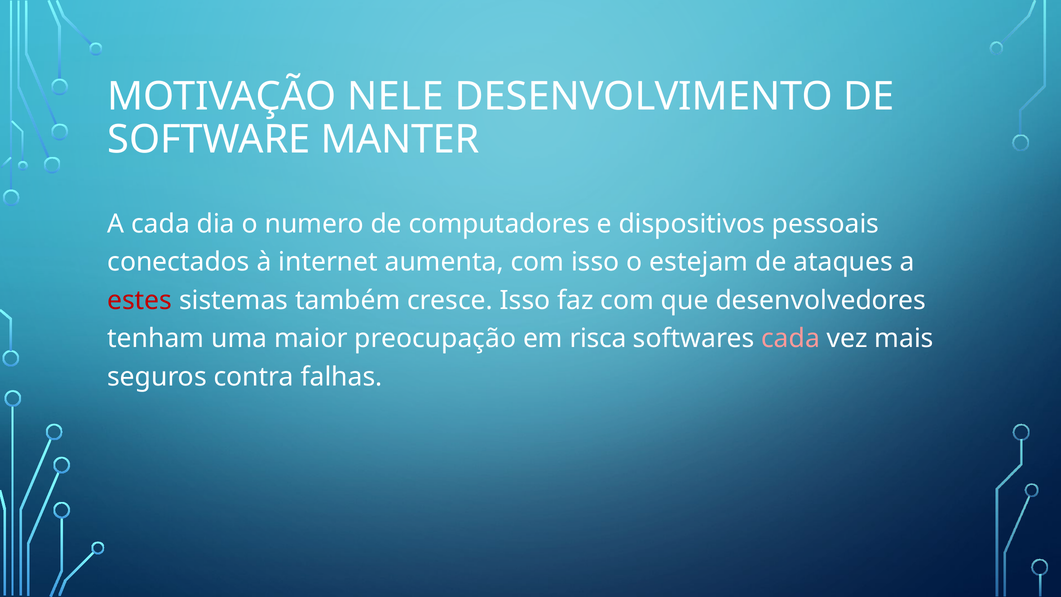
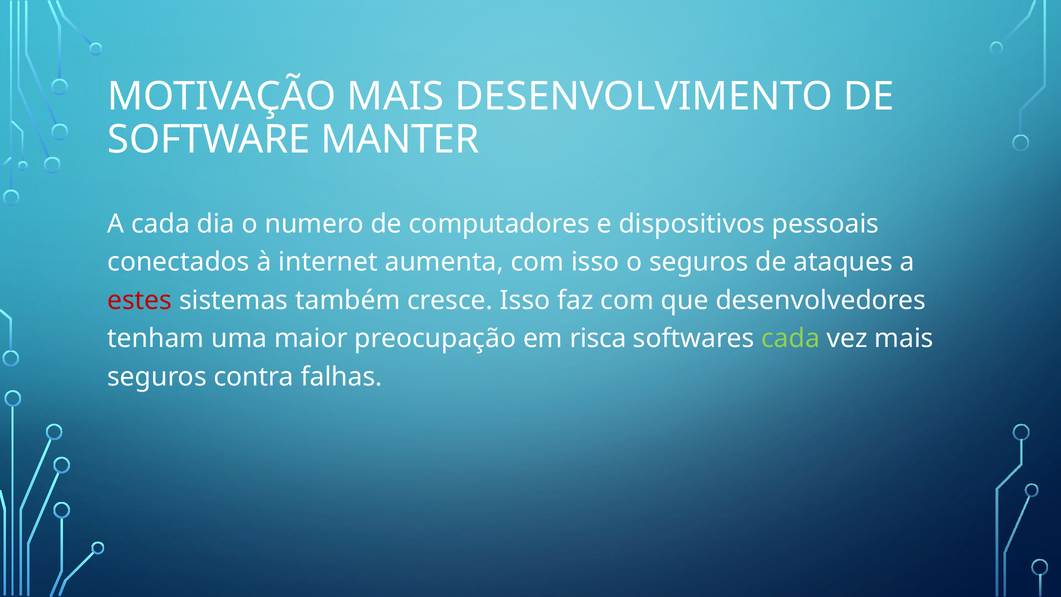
MOTIVAÇÃO NELE: NELE -> MAIS
o estejam: estejam -> seguros
cada at (791, 338) colour: pink -> light green
